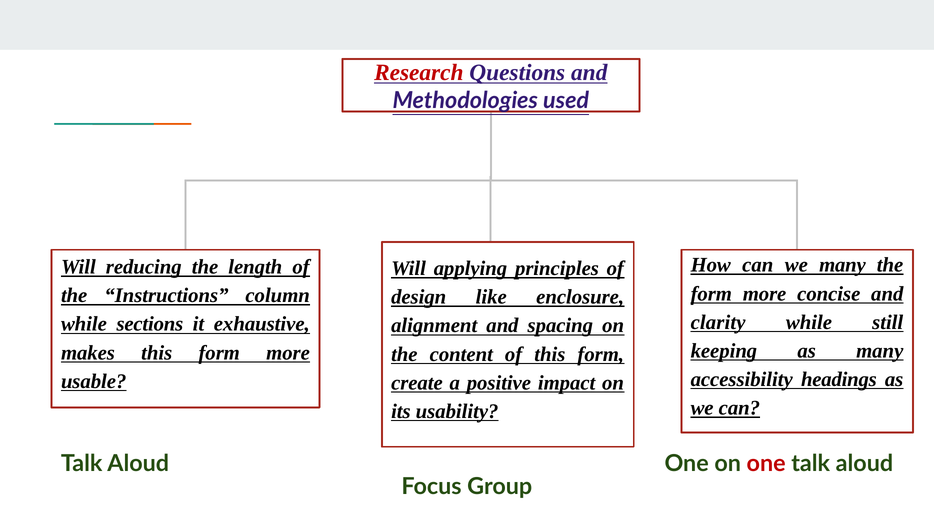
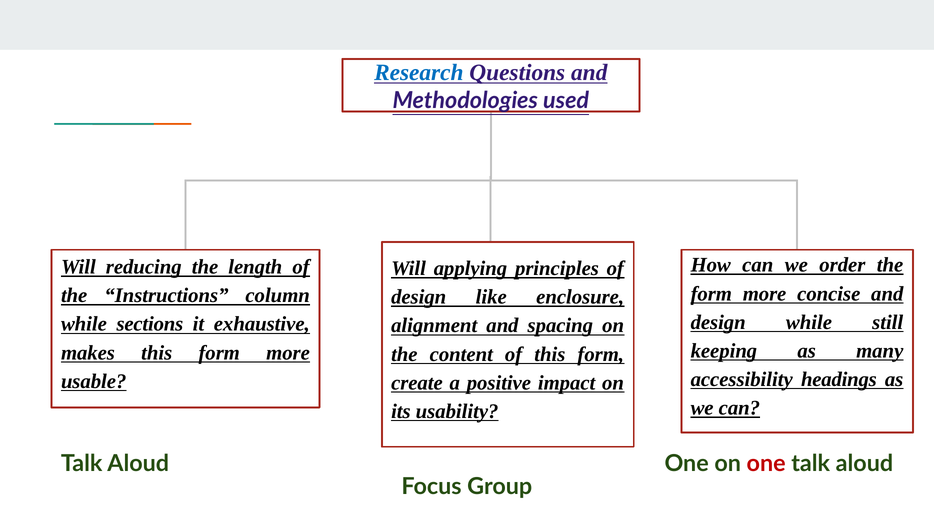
Research colour: red -> blue
we many: many -> order
clarity at (718, 323): clarity -> design
